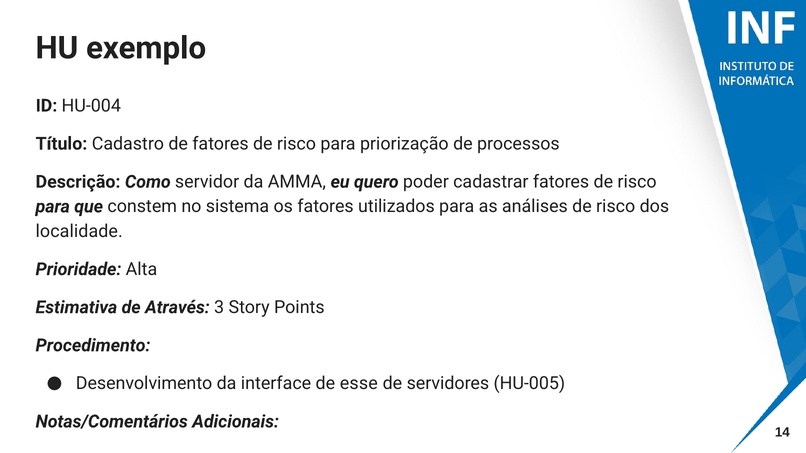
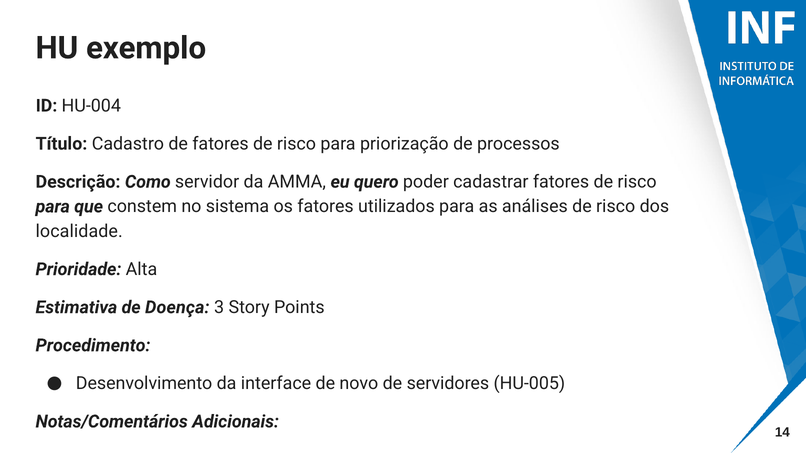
Através: Através -> Doença
esse: esse -> novo
